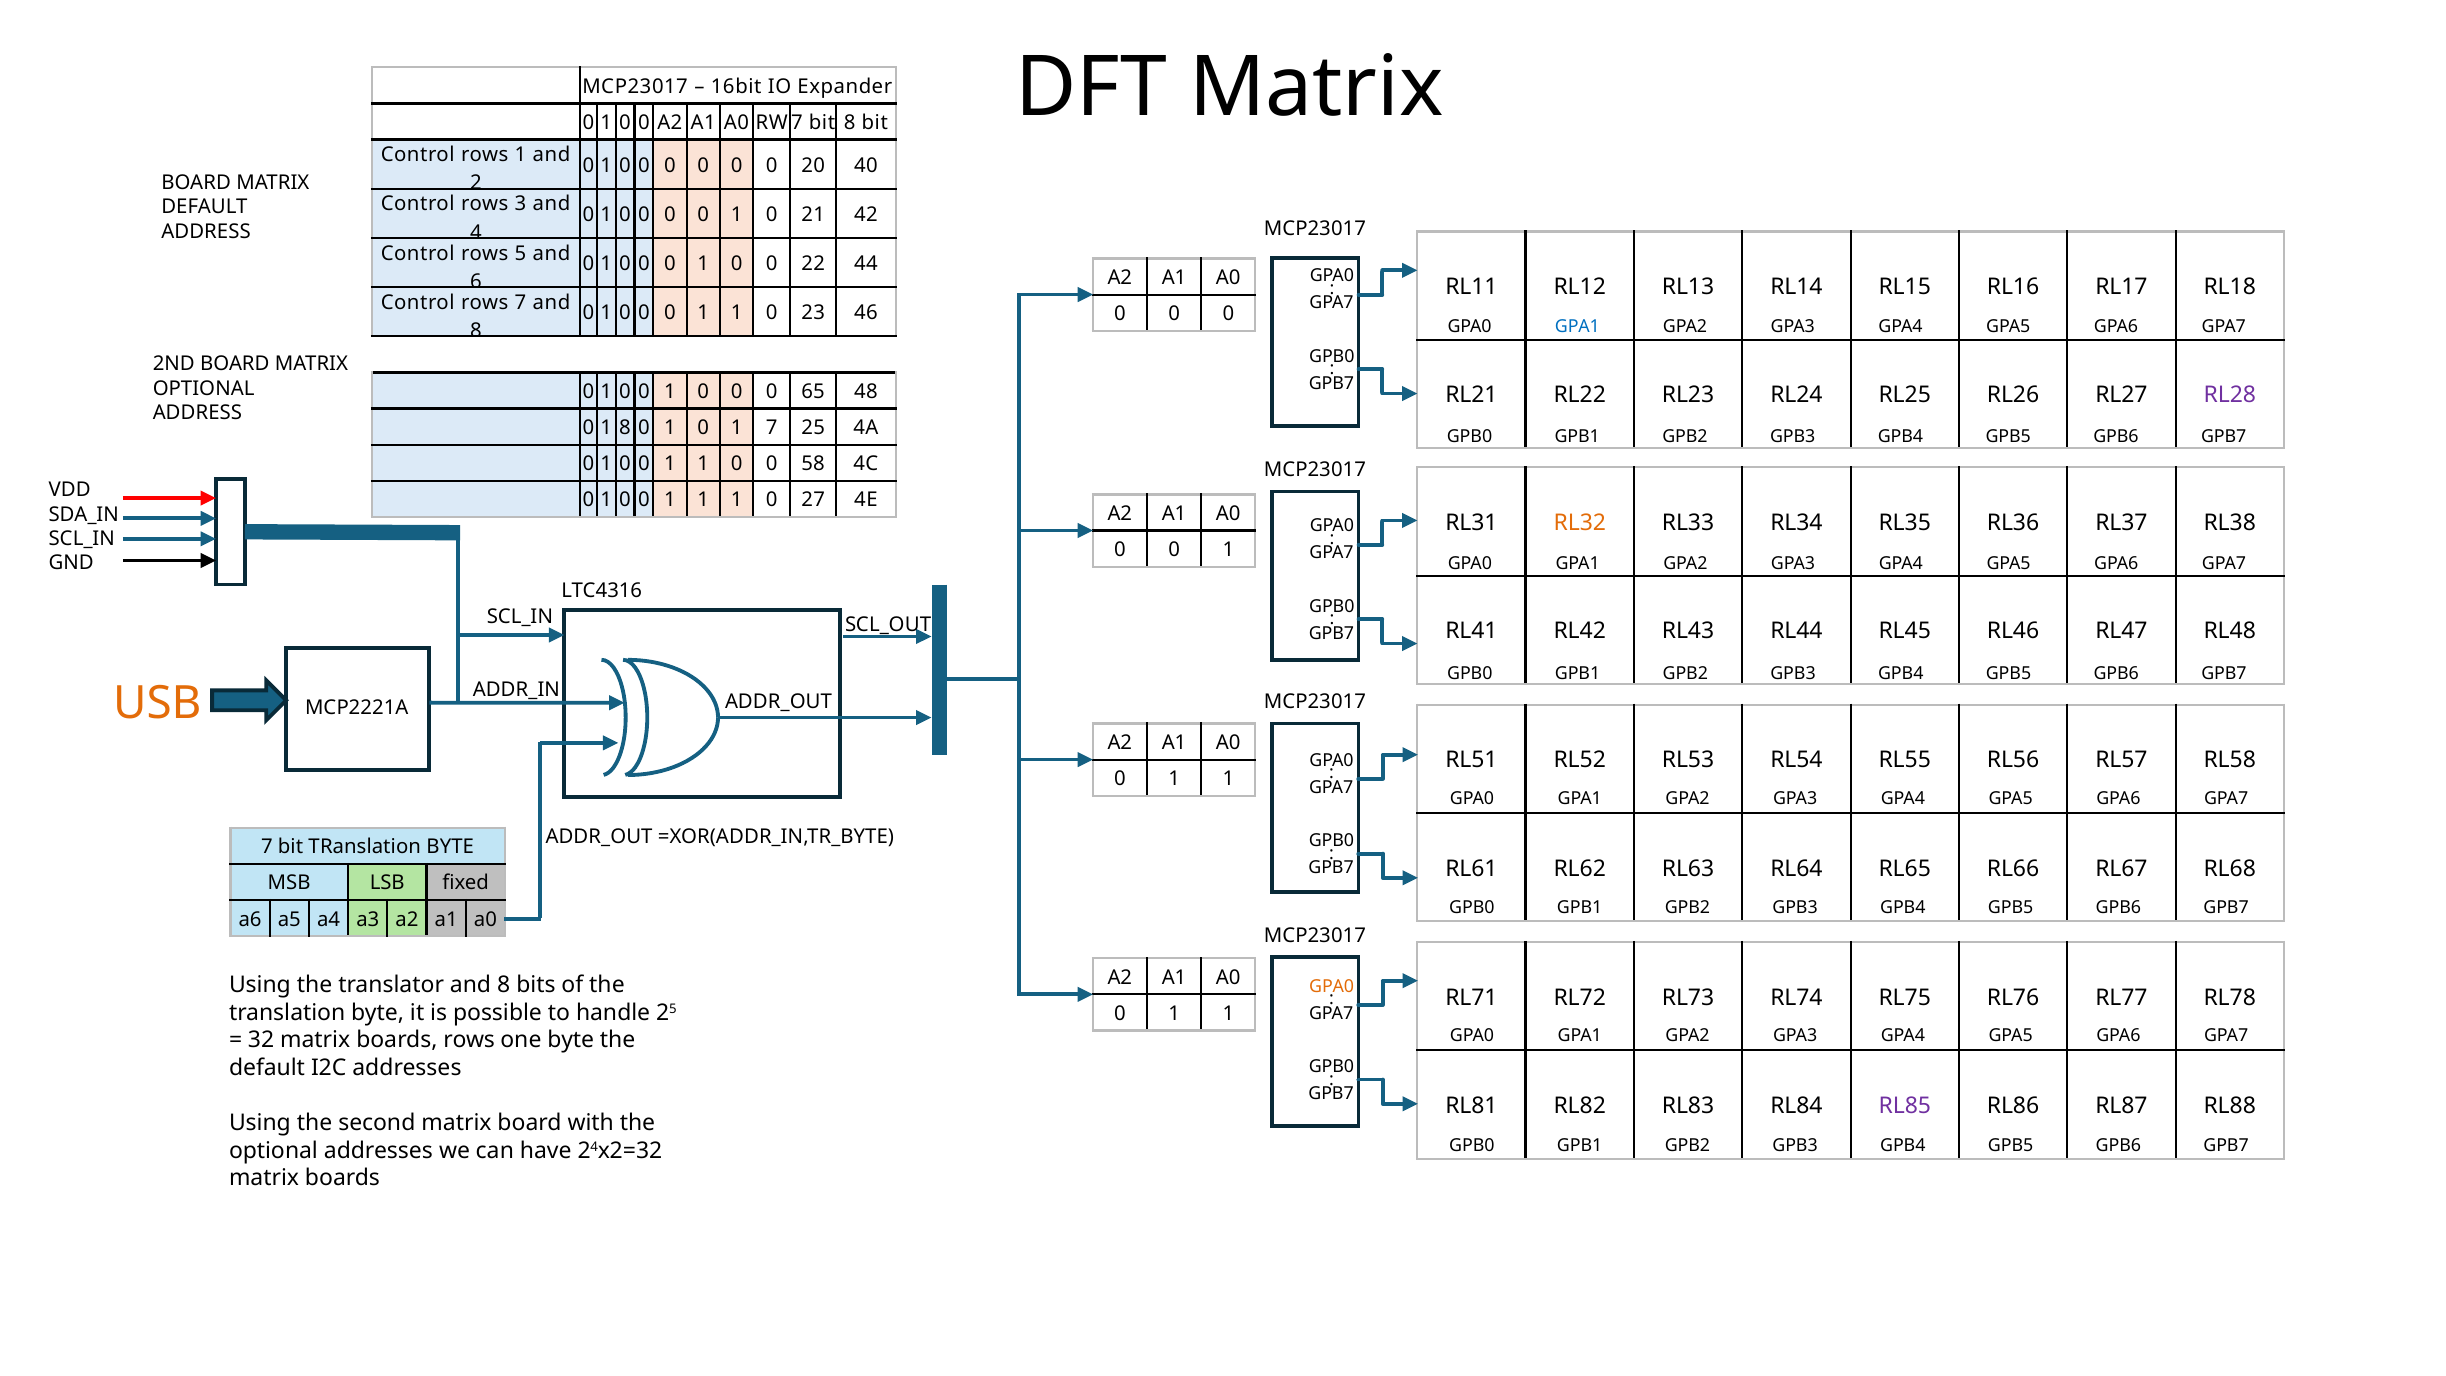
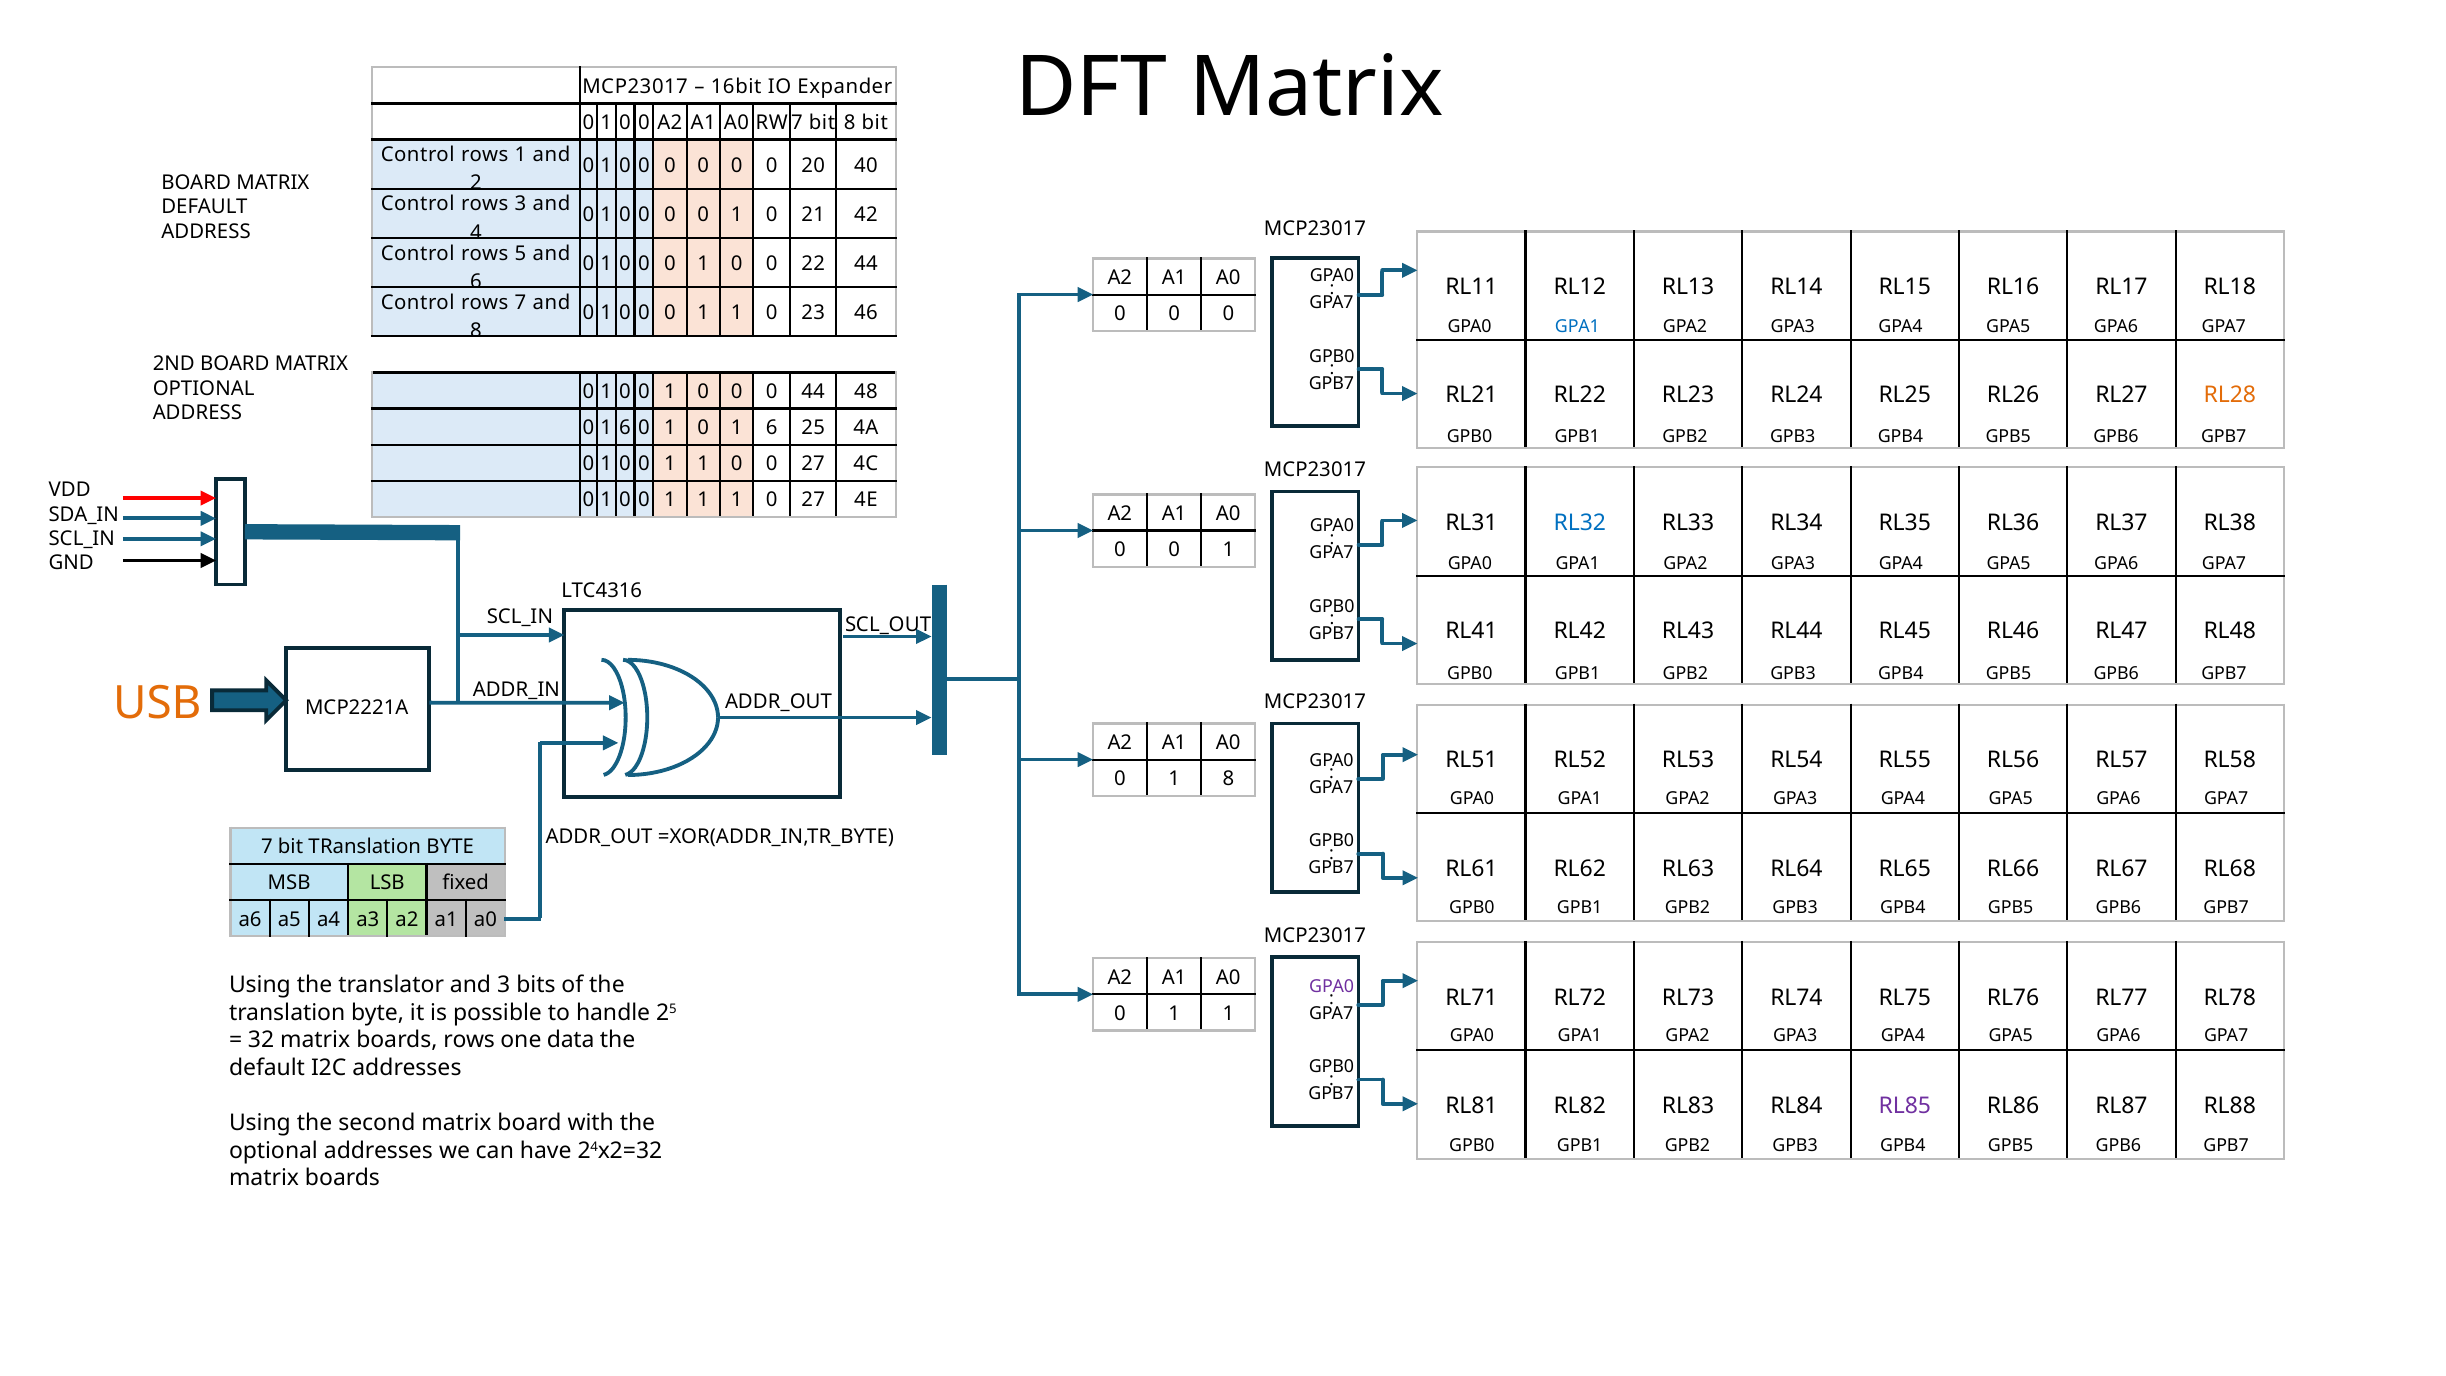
0 65: 65 -> 44
RL28 colour: purple -> orange
8 at (625, 428): 8 -> 6
1 0 1 7: 7 -> 6
0 0 58: 58 -> 27
RL32 colour: orange -> blue
1 at (1228, 779): 1 -> 8
translator and 8: 8 -> 3
GPA0 at (1332, 986) colour: orange -> purple
one byte: byte -> data
